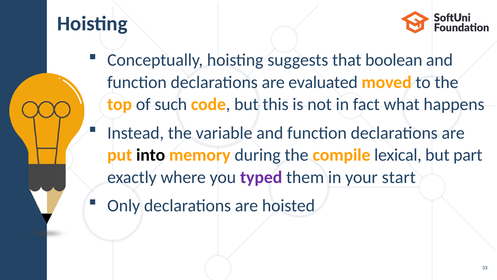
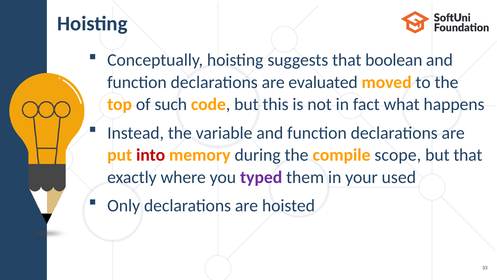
into colour: black -> red
lexical: lexical -> scope
but part: part -> that
start: start -> used
